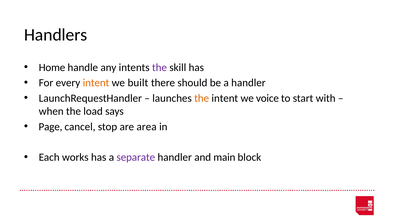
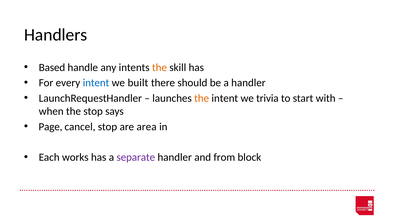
Home: Home -> Based
the at (159, 67) colour: purple -> orange
intent at (96, 83) colour: orange -> blue
voice: voice -> trivia
the load: load -> stop
main: main -> from
